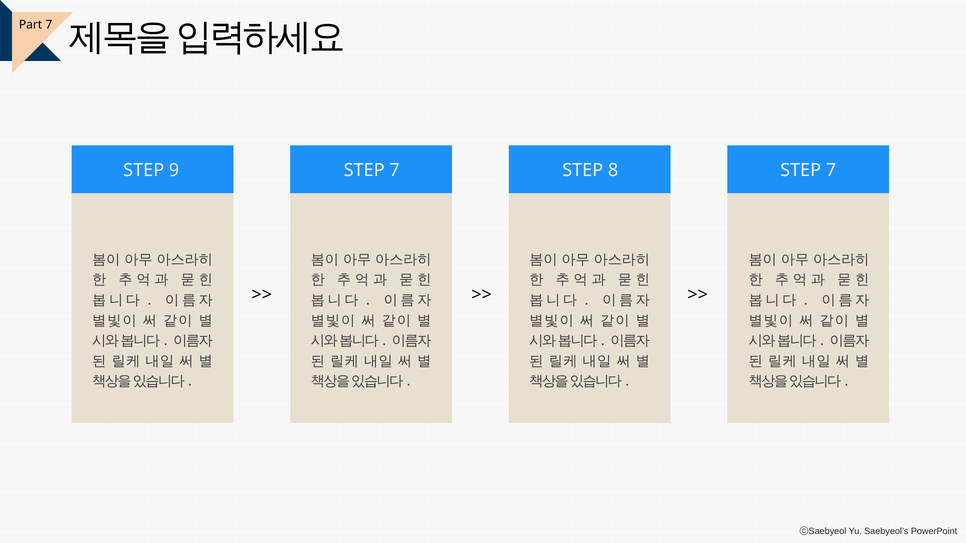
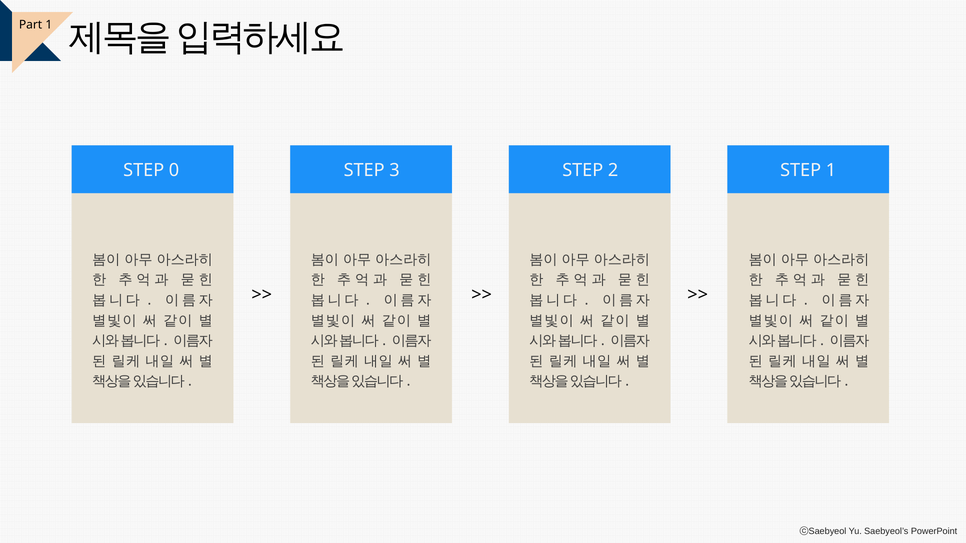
Part 7: 7 -> 1
9: 9 -> 0
7 at (394, 170): 7 -> 3
8: 8 -> 2
7 at (831, 170): 7 -> 1
